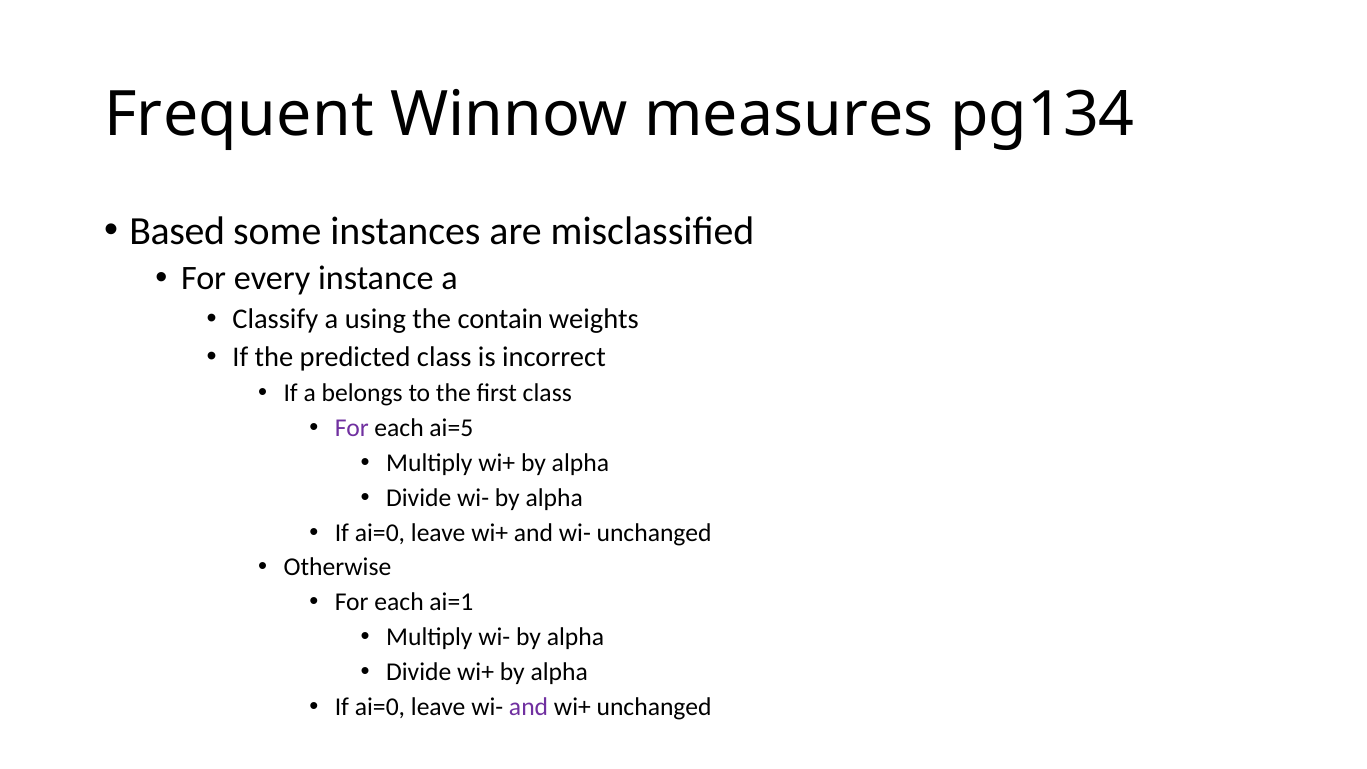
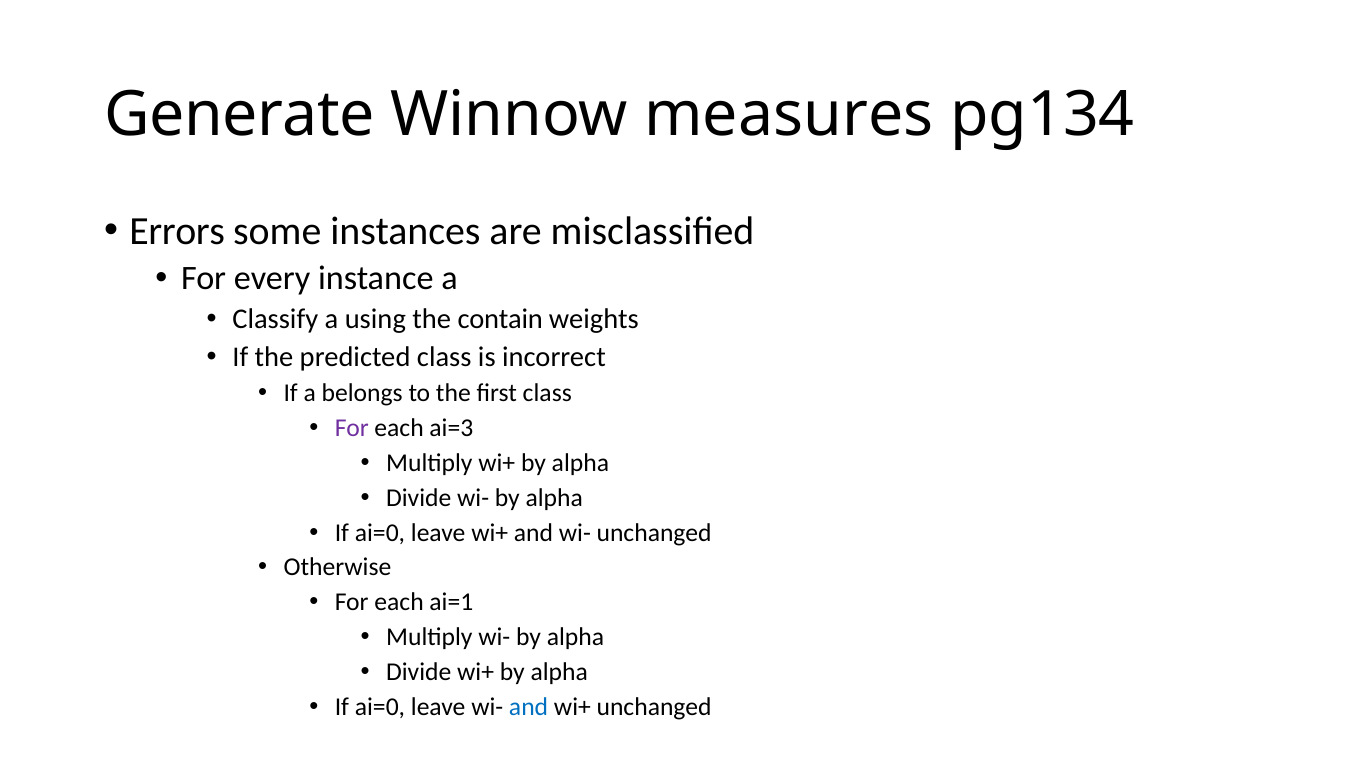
Frequent: Frequent -> Generate
Based: Based -> Errors
ai=5: ai=5 -> ai=3
and at (529, 707) colour: purple -> blue
